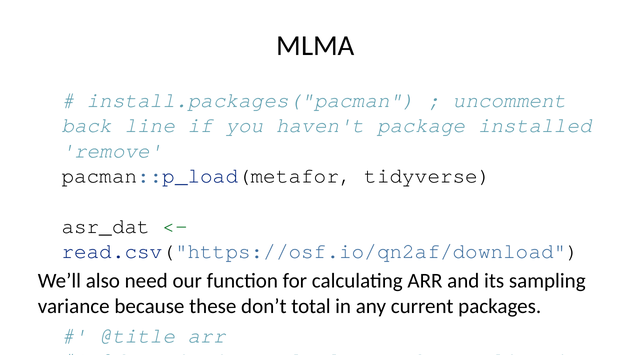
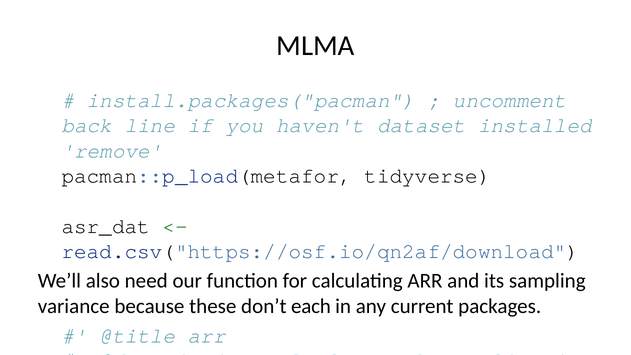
package: package -> dataset
total: total -> each
